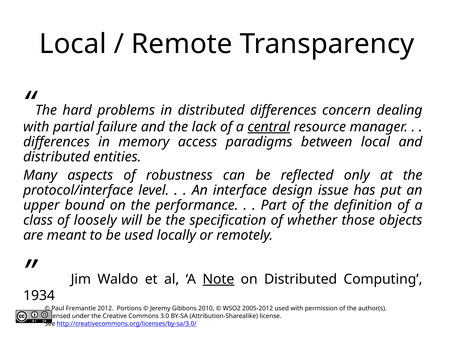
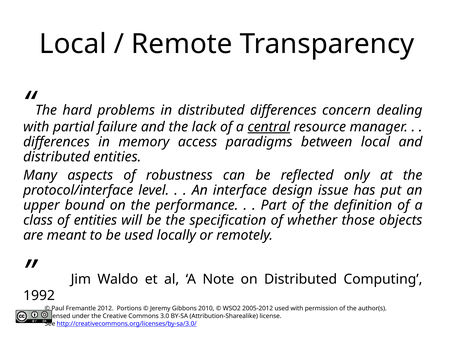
of loosely: loosely -> entities
Note underline: present -> none
1934: 1934 -> 1992
